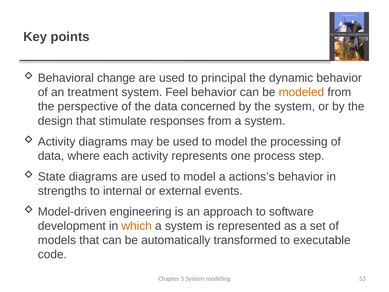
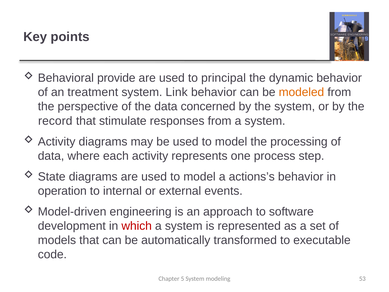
change: change -> provide
Feel: Feel -> Link
design: design -> record
strengths: strengths -> operation
which colour: orange -> red
